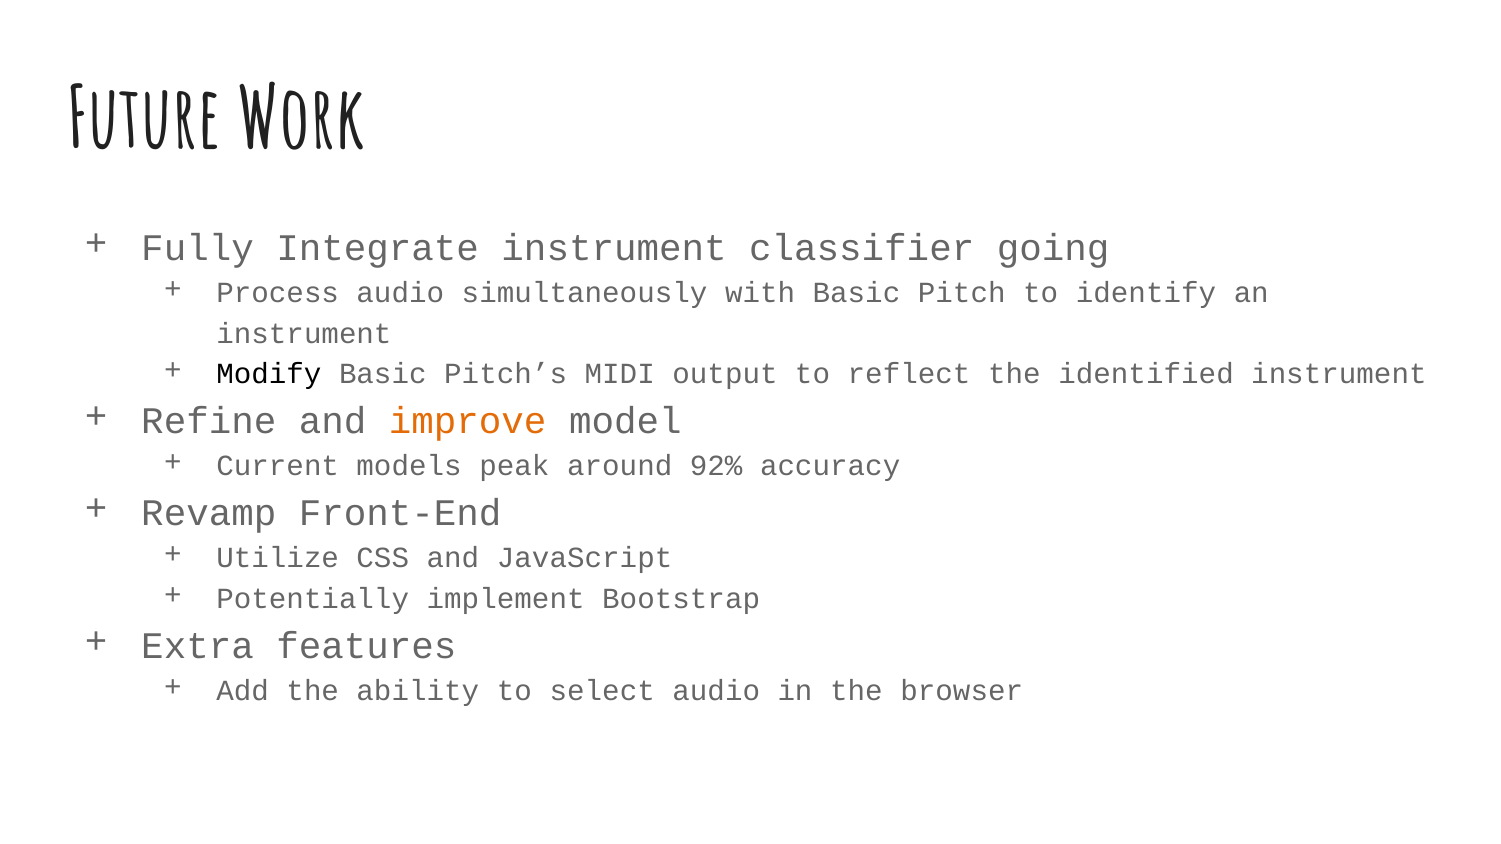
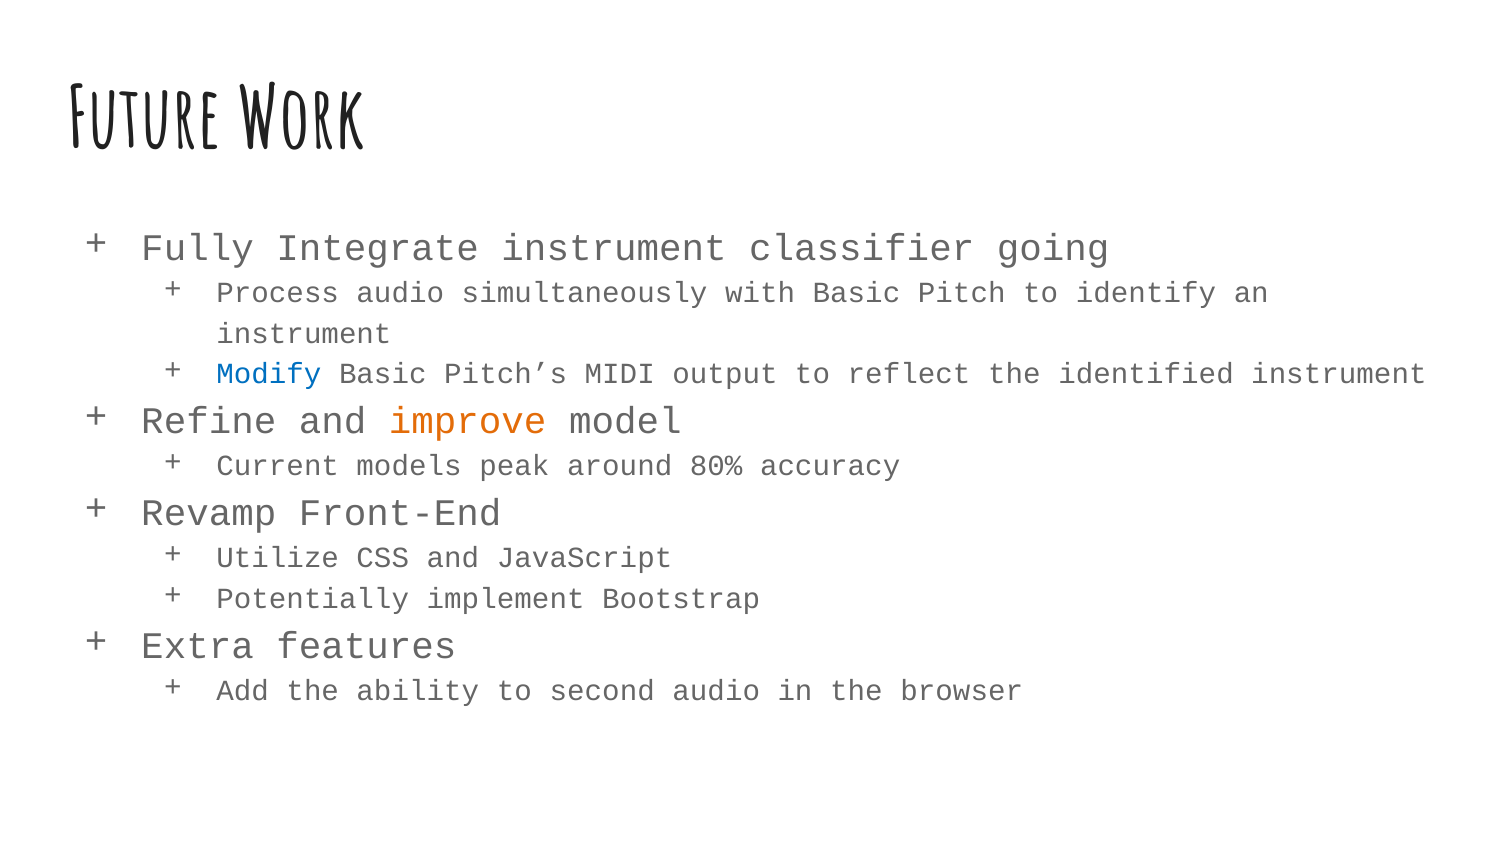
Modify colour: black -> blue
92%: 92% -> 80%
select: select -> second
